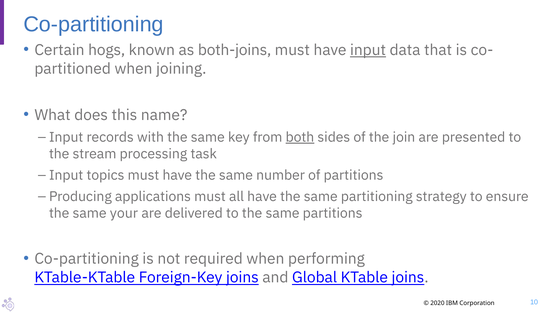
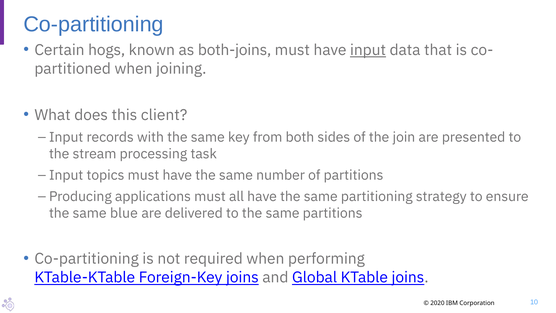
name: name -> client
both underline: present -> none
your: your -> blue
